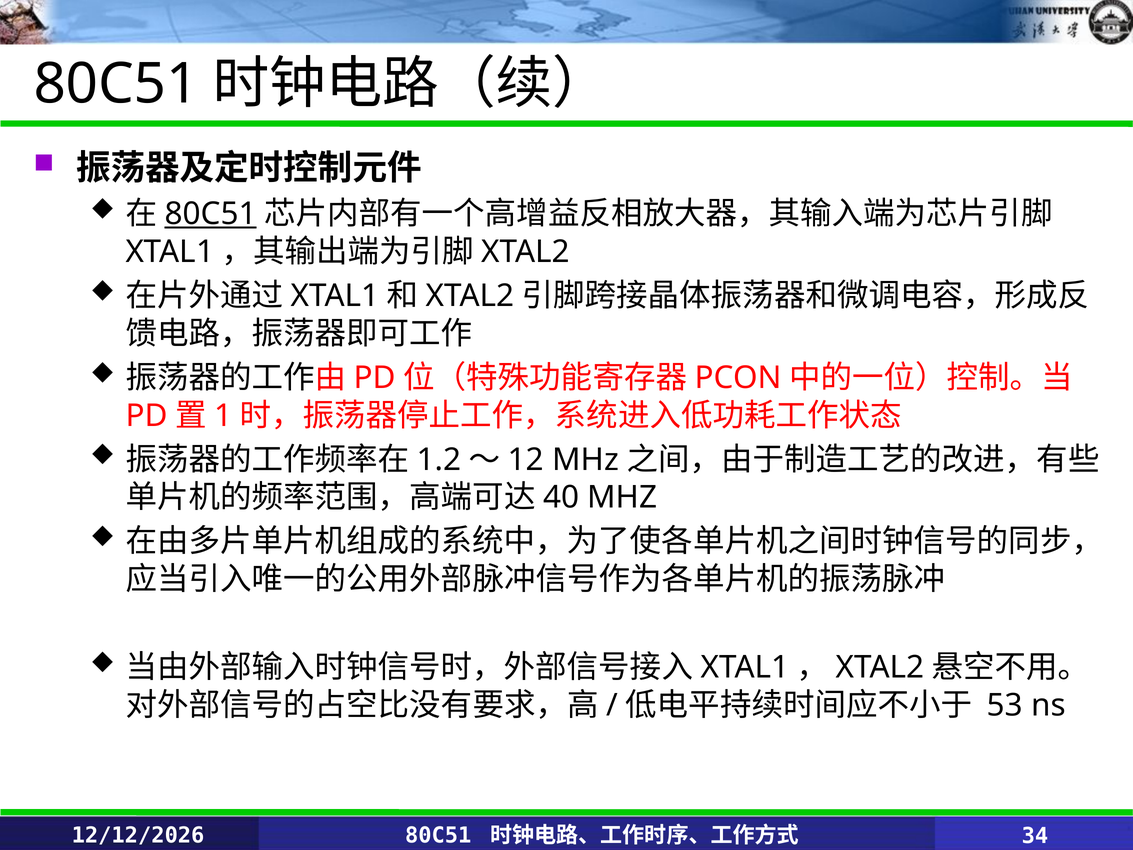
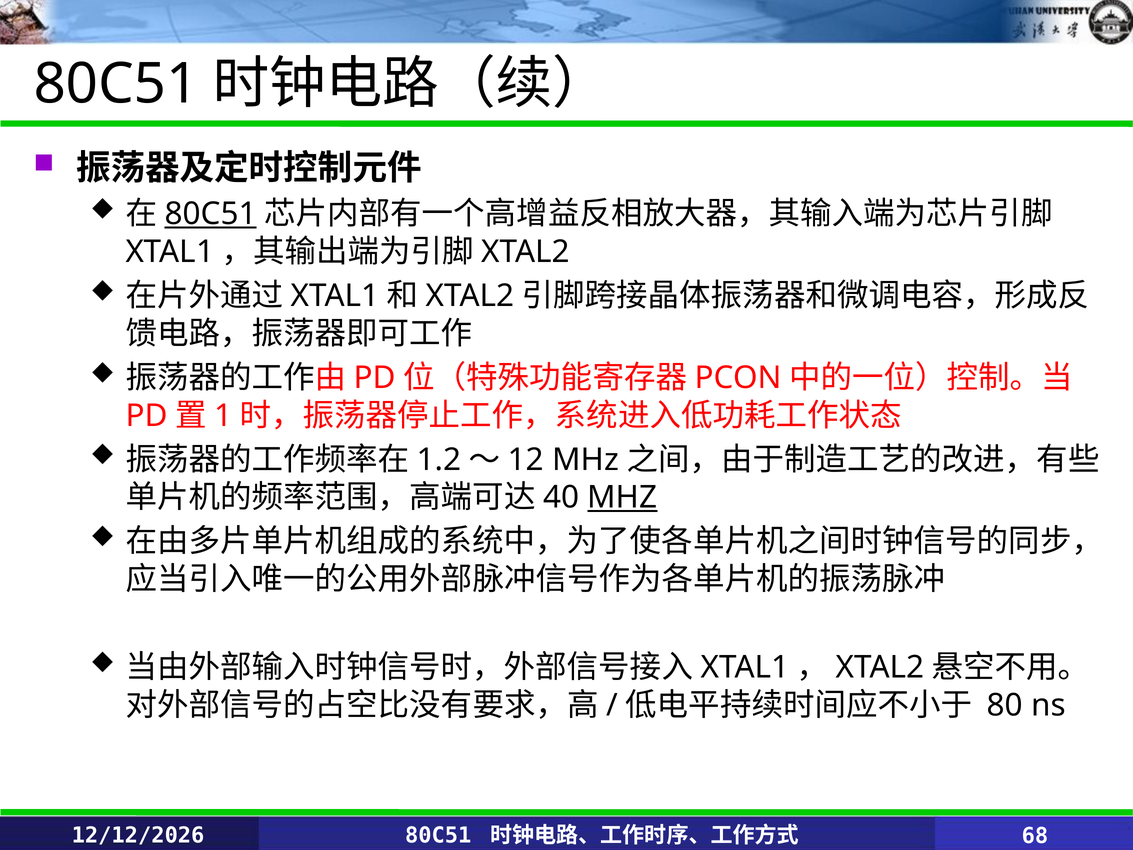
MHZ at (622, 497) underline: none -> present
53: 53 -> 80
34: 34 -> 68
